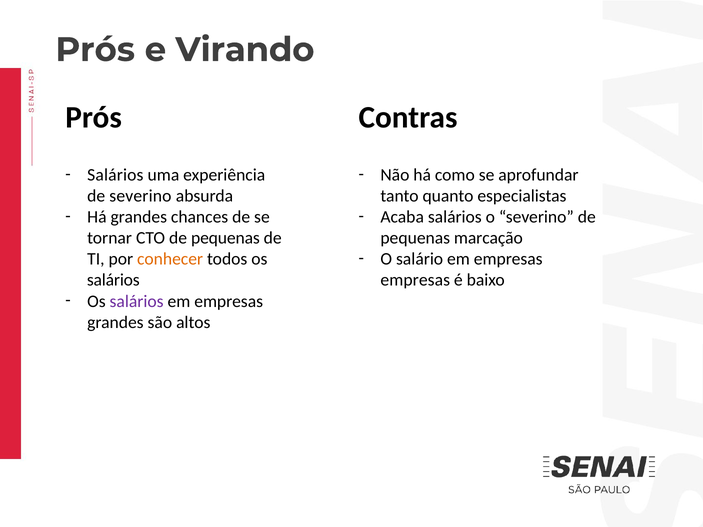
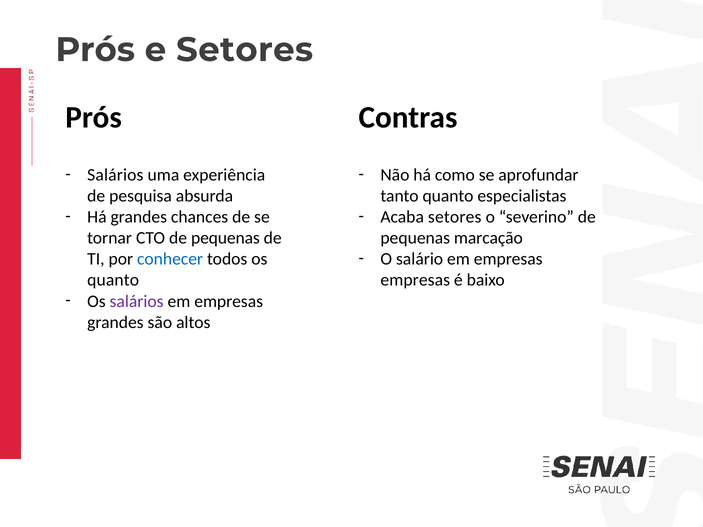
e Virando: Virando -> Setores
de severino: severino -> pesquisa
Acaba salários: salários -> setores
conhecer colour: orange -> blue
salários at (113, 280): salários -> quanto
